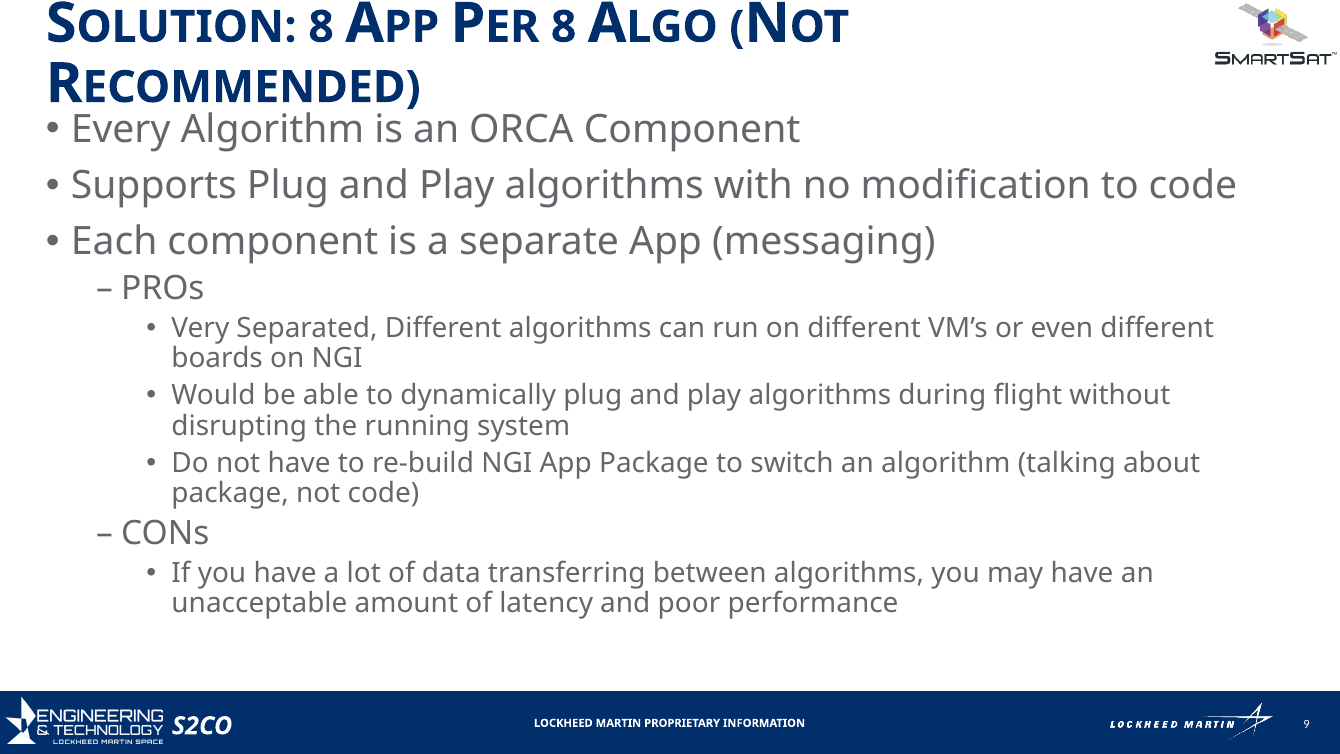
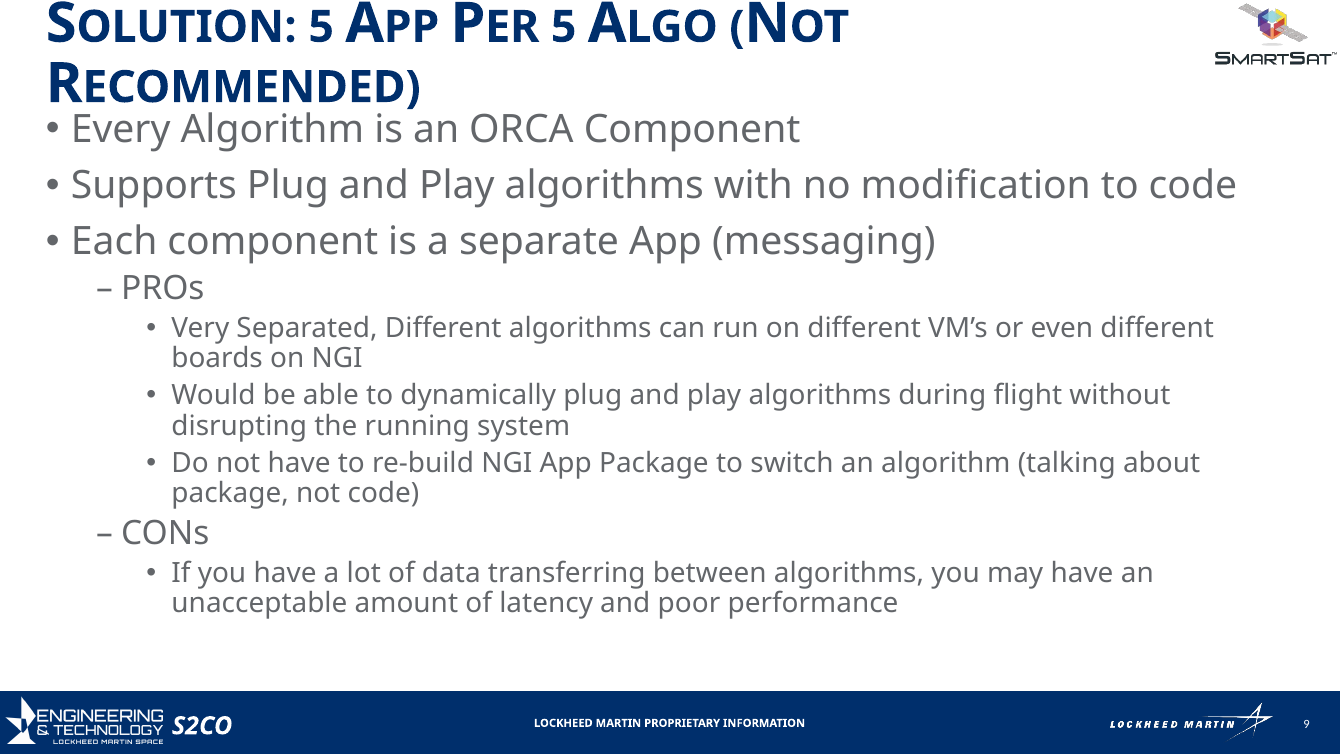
8 at (321, 27): 8 -> 5
8 at (564, 27): 8 -> 5
